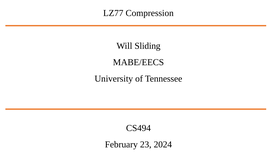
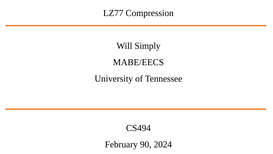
Sliding: Sliding -> Simply
23: 23 -> 90
